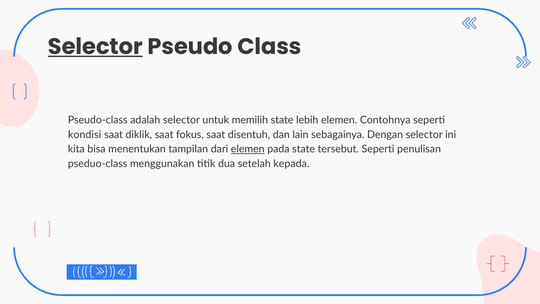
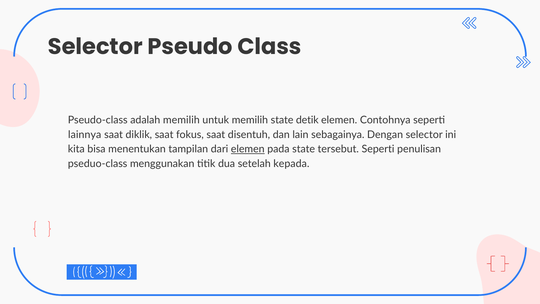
Selector at (95, 47) underline: present -> none
adalah selector: selector -> memilih
lebih: lebih -> detik
kondisi: kondisi -> lainnya
